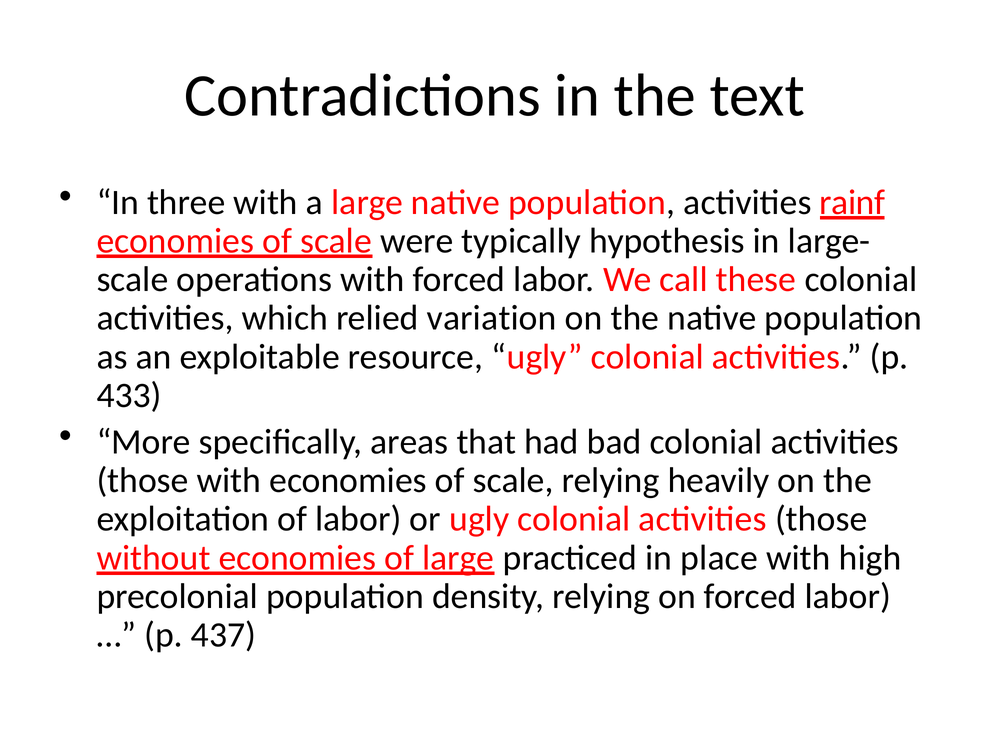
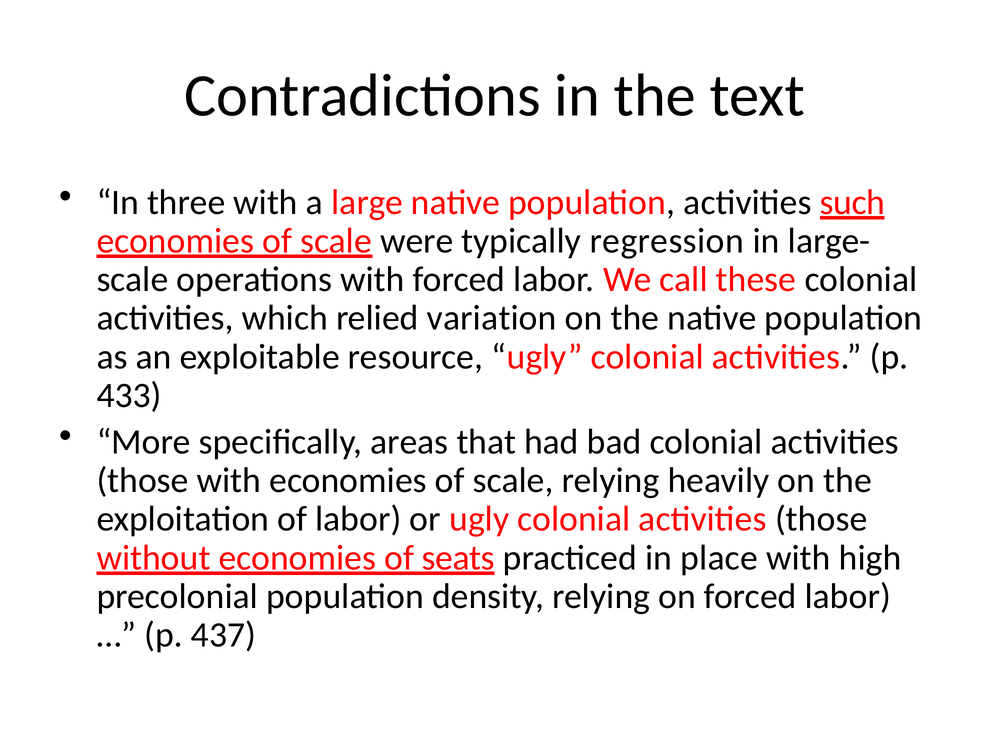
rainf: rainf -> such
hypothesis: hypothesis -> regression
of large: large -> seats
